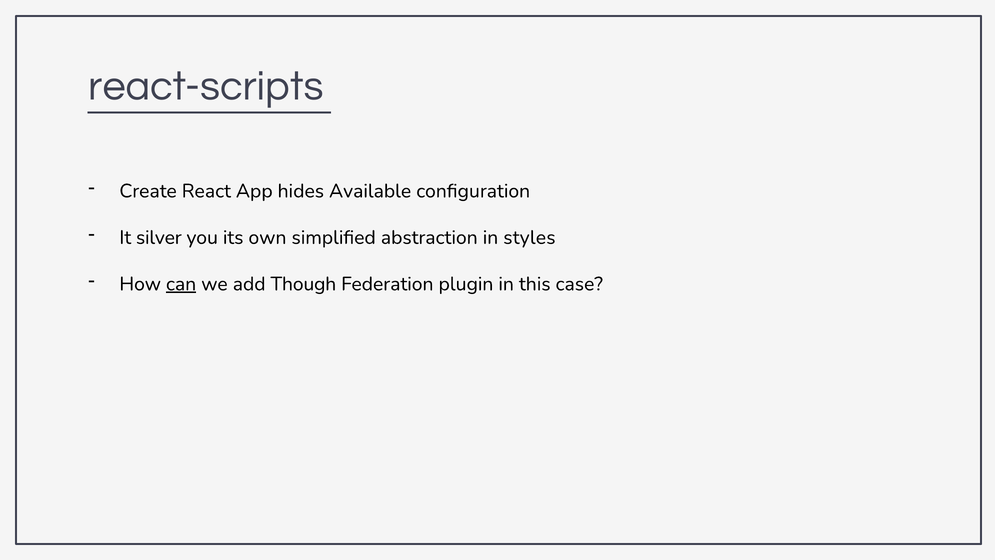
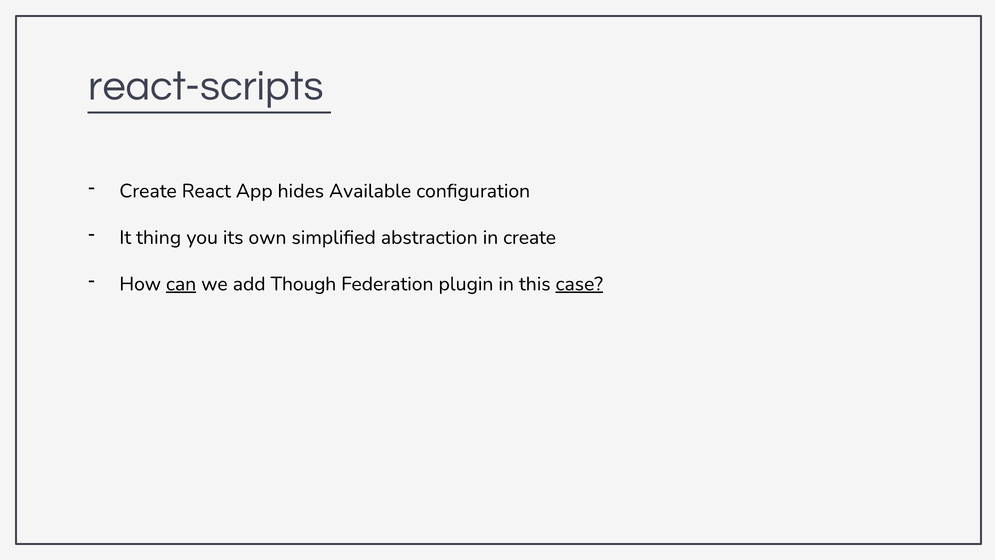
silver: silver -> thing
in styles: styles -> create
case underline: none -> present
